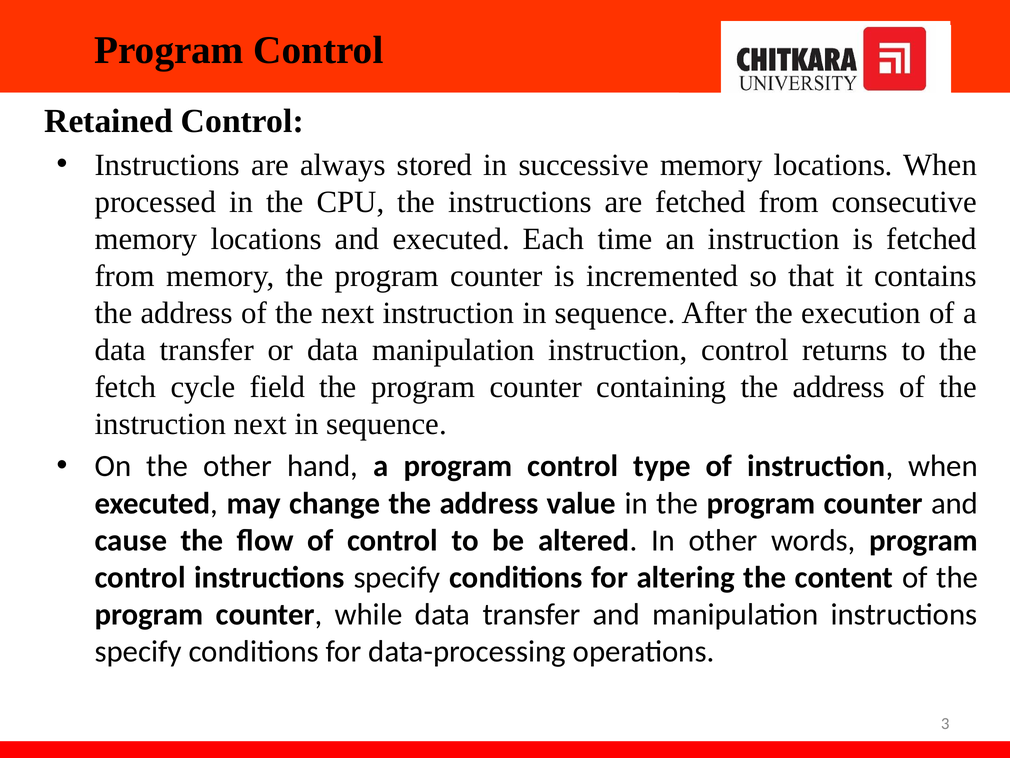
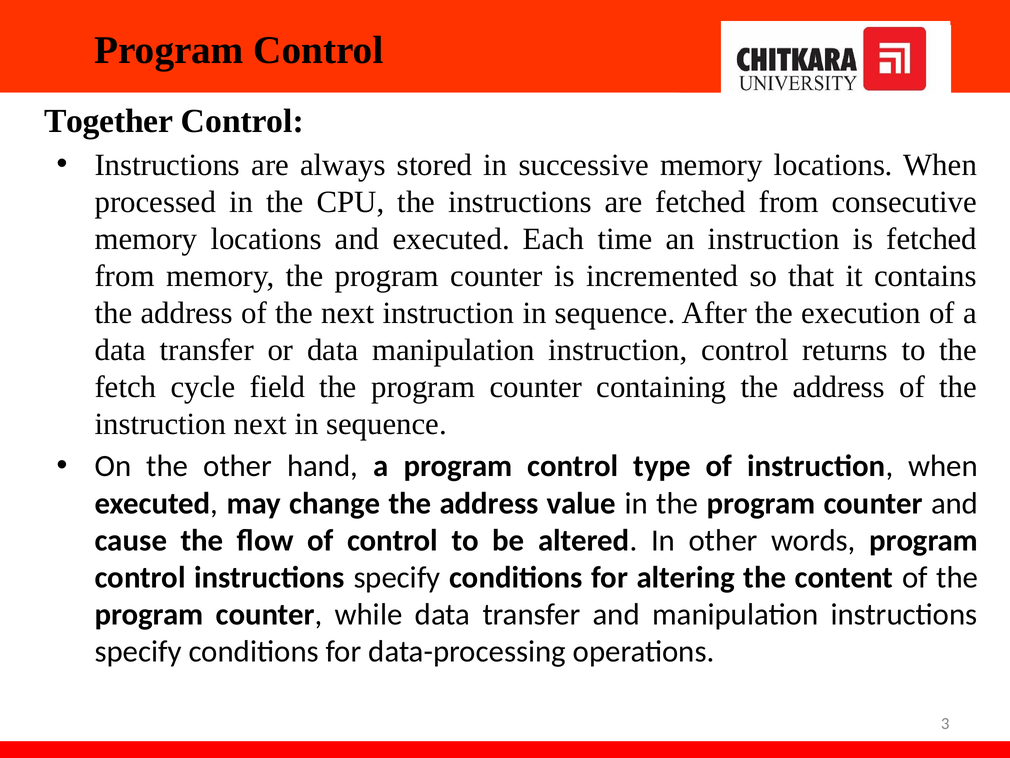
Retained: Retained -> Together
